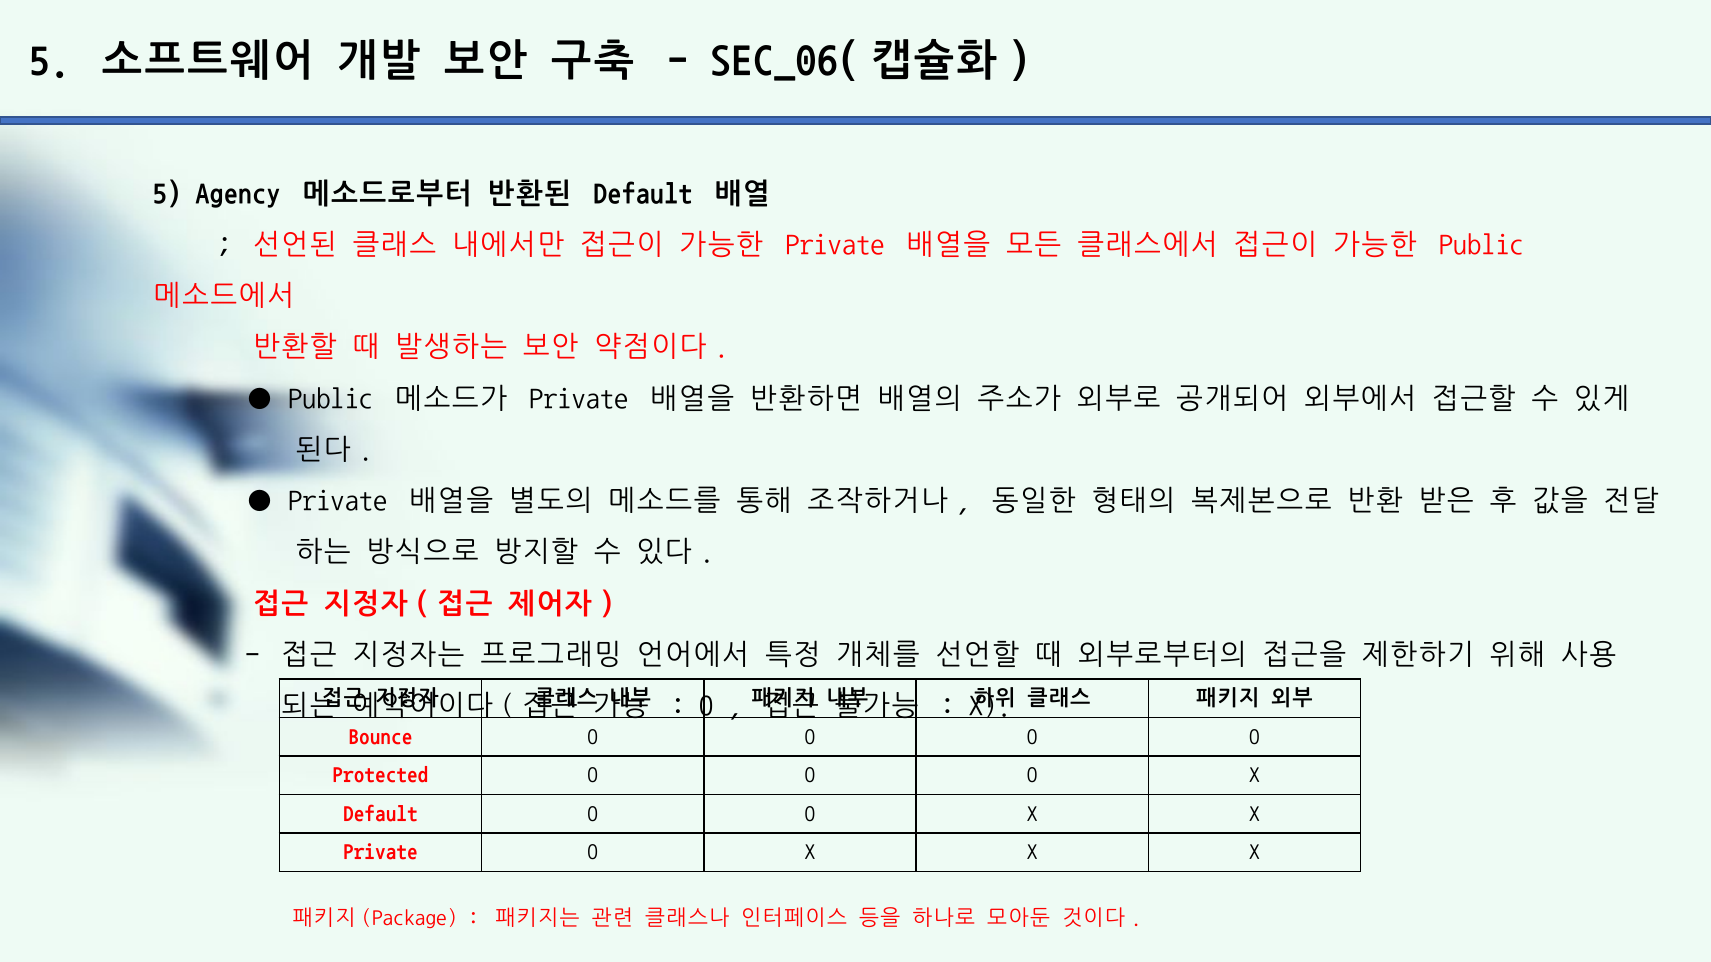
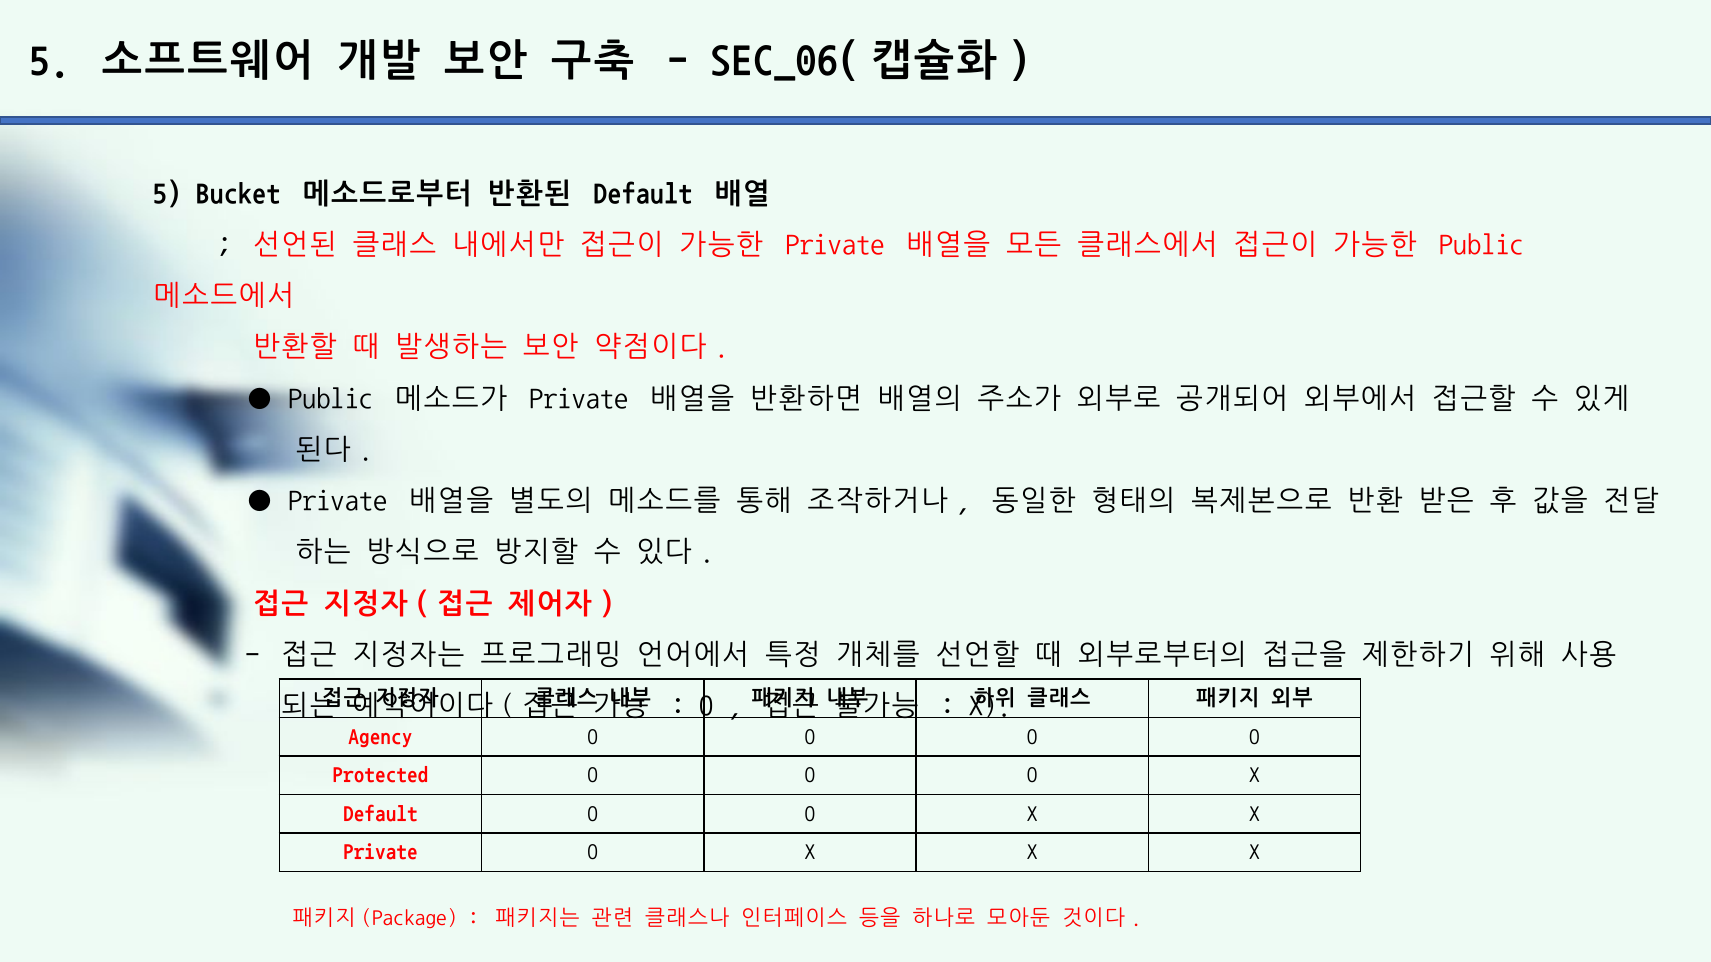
Agency: Agency -> Bucket
Bounce: Bounce -> Agency
